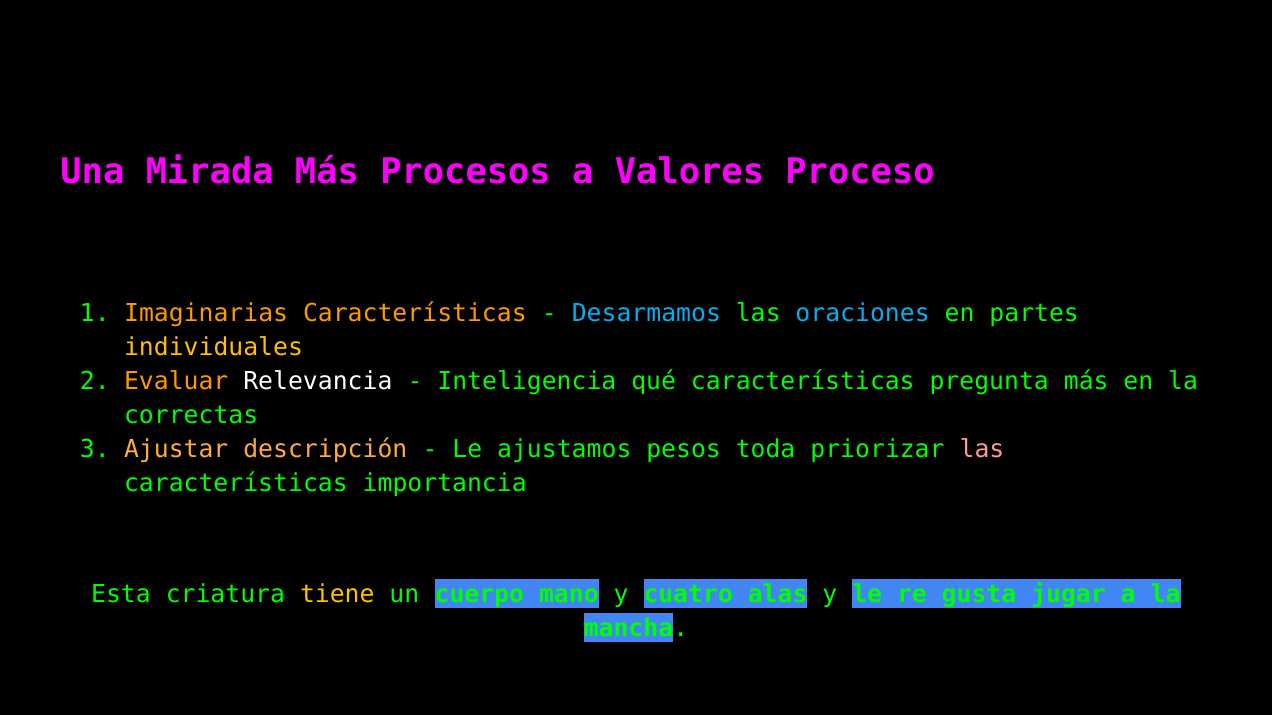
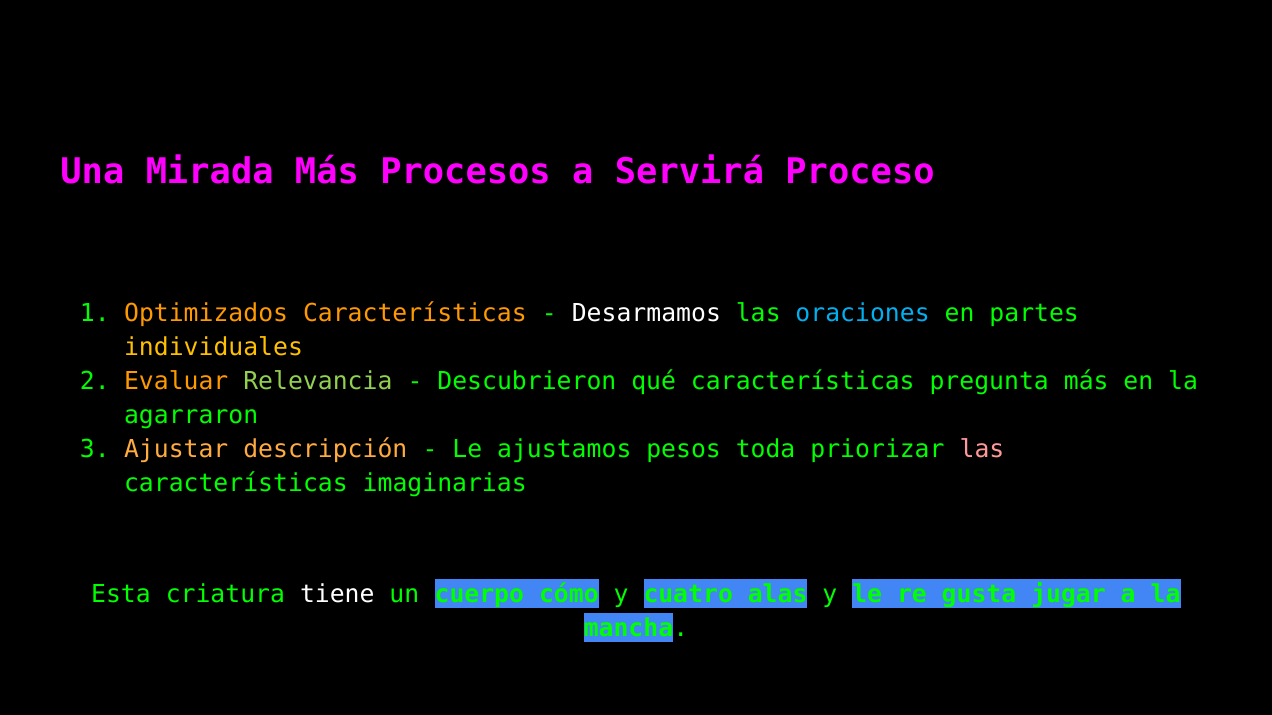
Valores: Valores -> Servirá
Imaginarias: Imaginarias -> Optimizados
Desarmamos colour: light blue -> white
Relevancia colour: white -> light green
Inteligencia: Inteligencia -> Descubrieron
correctas: correctas -> agarraron
importancia: importancia -> imaginarias
tiene colour: yellow -> white
mano: mano -> cómo
